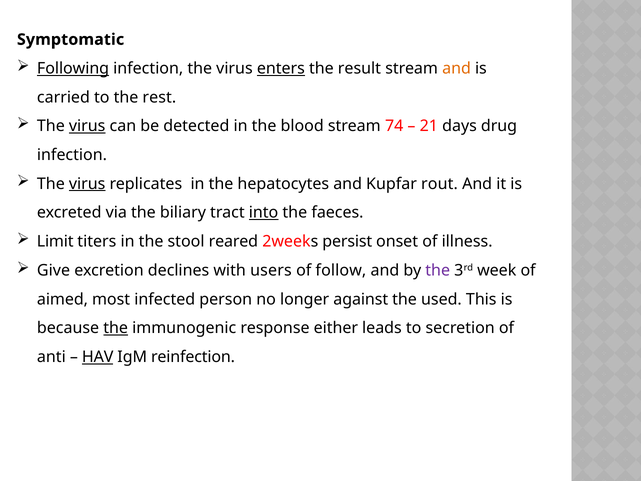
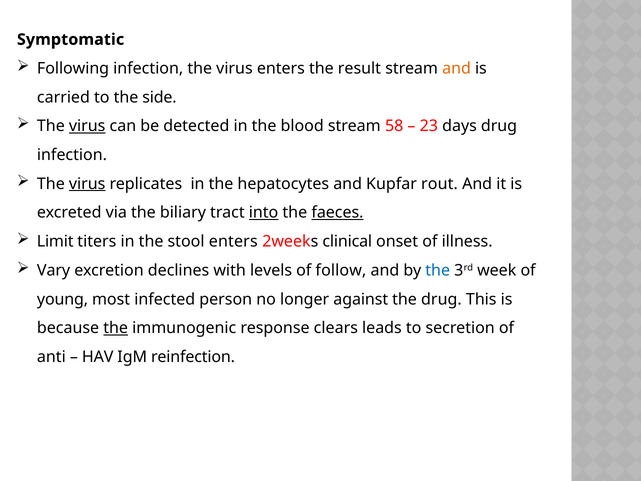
Following underline: present -> none
enters at (281, 68) underline: present -> none
rest: rest -> side
74: 74 -> 58
21: 21 -> 23
faeces underline: none -> present
stool reared: reared -> enters
persist: persist -> clinical
Give: Give -> Vary
users: users -> levels
the at (438, 270) colour: purple -> blue
aimed: aimed -> young
the used: used -> drug
either: either -> clears
HAV underline: present -> none
